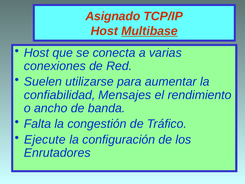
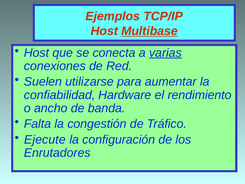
Asignado: Asignado -> Ejemplos
varias underline: none -> present
Mensajes: Mensajes -> Hardware
